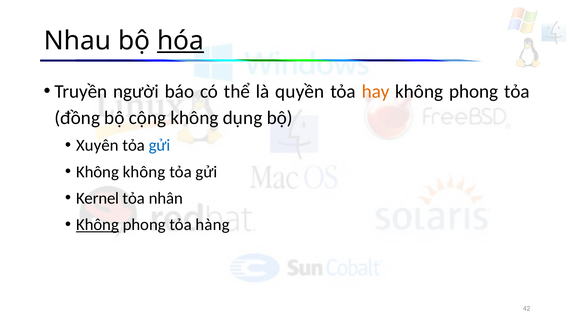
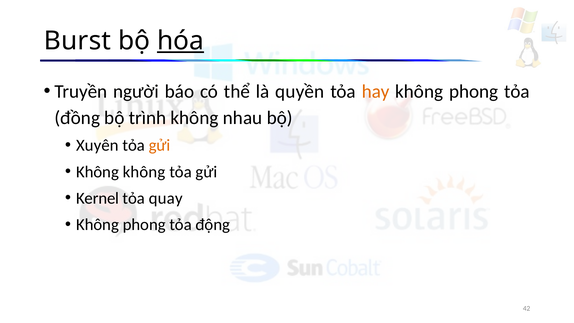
Nhau: Nhau -> Burst
cộng: cộng -> trình
dụng: dụng -> nhau
gửi at (160, 145) colour: blue -> orange
nhân: nhân -> quay
Không at (97, 225) underline: present -> none
hàng: hàng -> động
